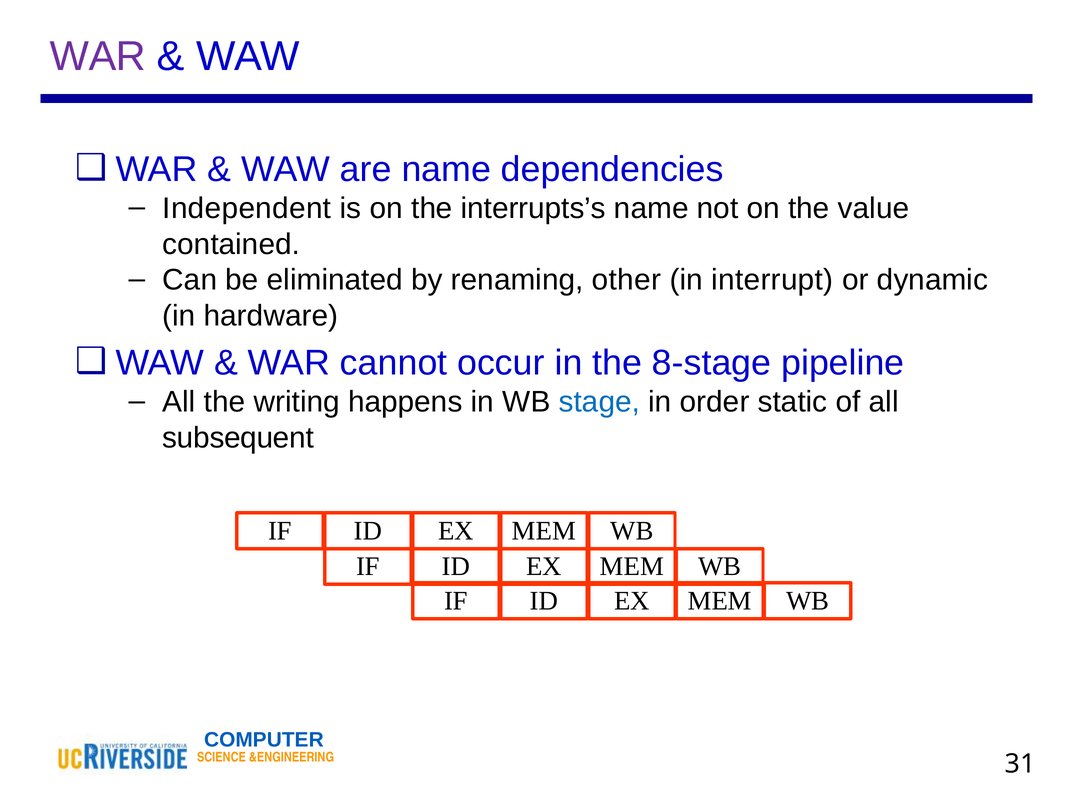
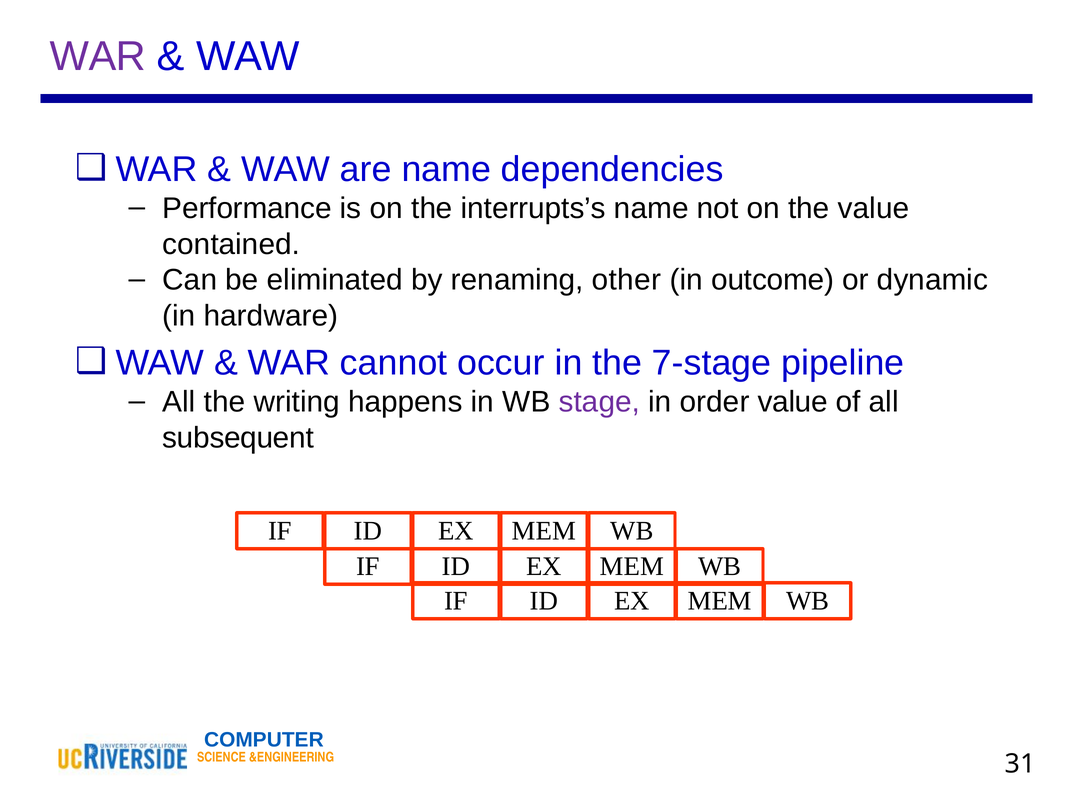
Independent: Independent -> Performance
interrupt: interrupt -> outcome
8-stage: 8-stage -> 7-stage
stage colour: blue -> purple
order static: static -> value
